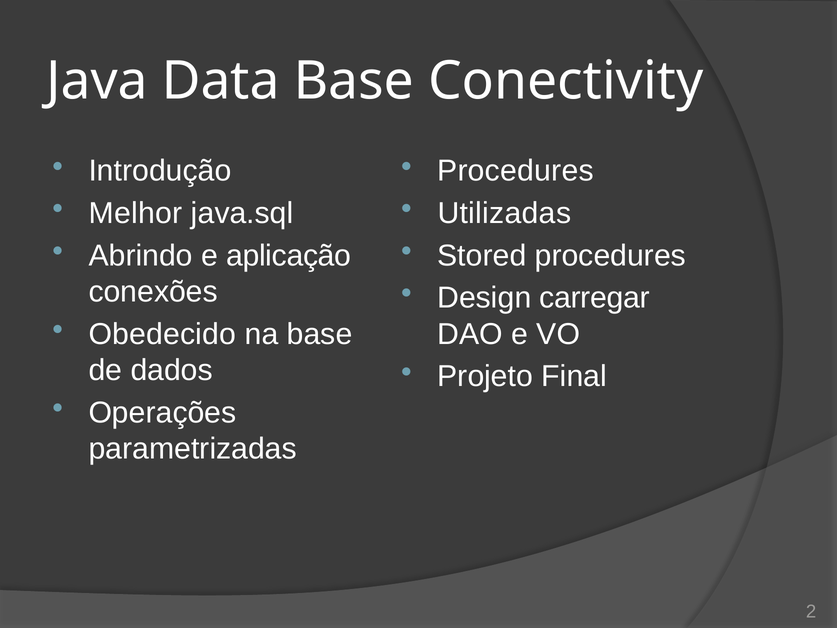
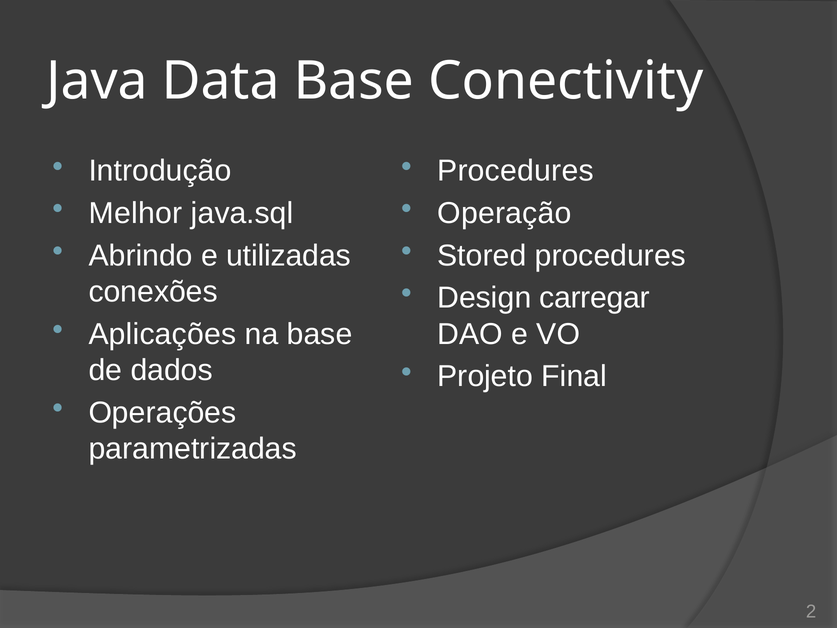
Utilizadas: Utilizadas -> Operação
aplicação: aplicação -> utilizadas
Obedecido: Obedecido -> Aplicações
